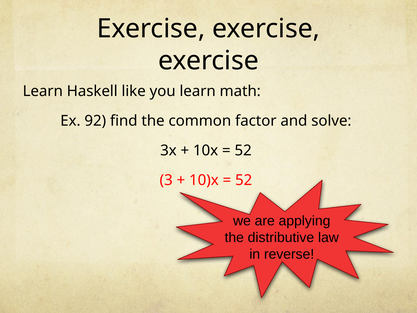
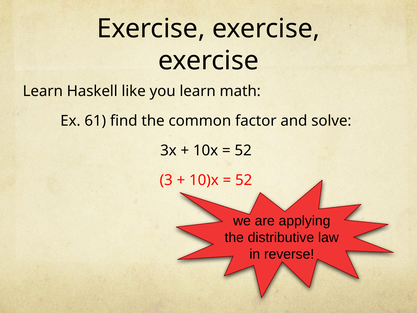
92: 92 -> 61
